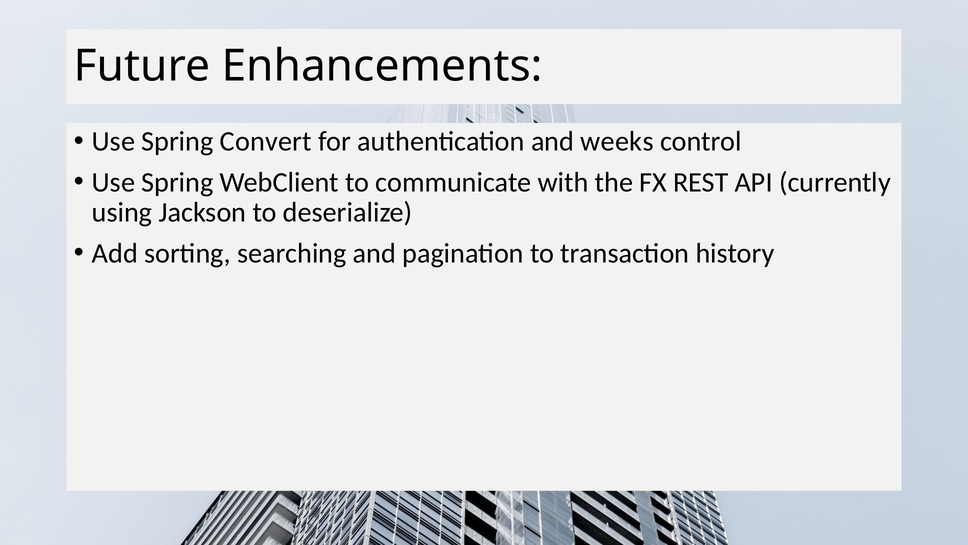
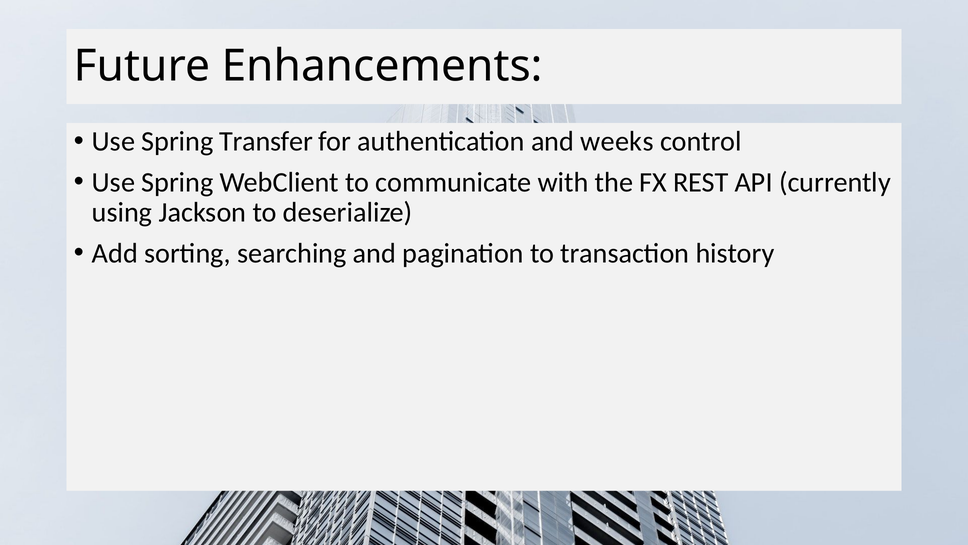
Convert: Convert -> Transfer
